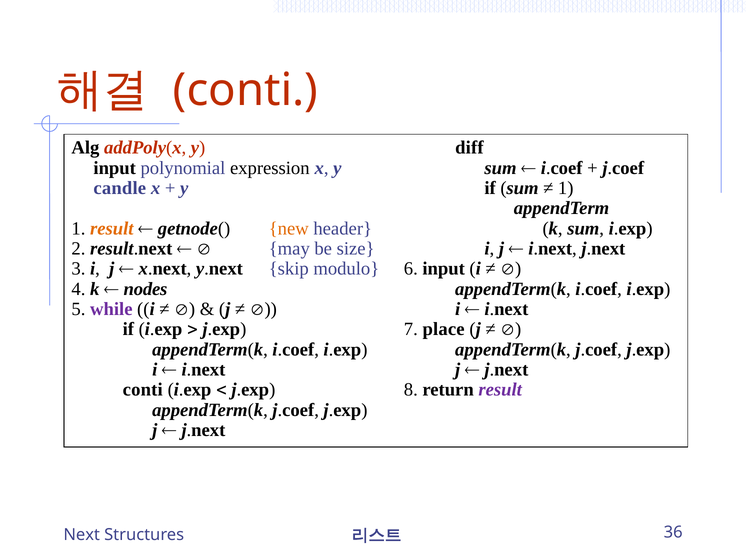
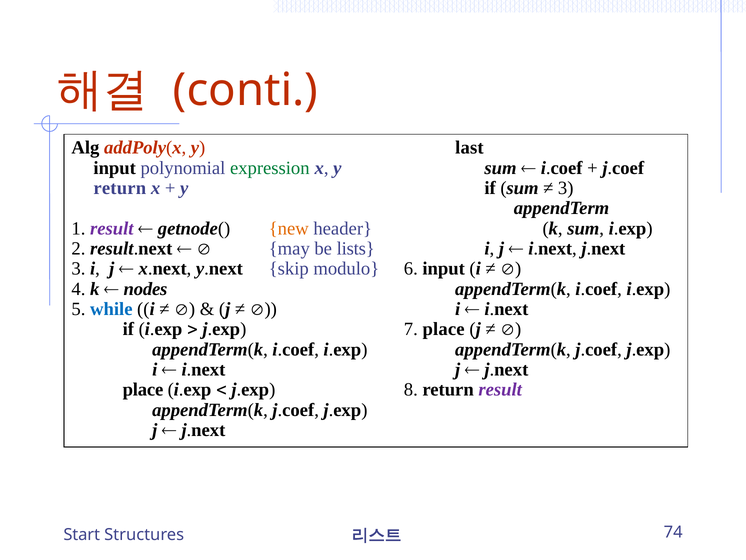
diff: diff -> last
expression colour: black -> green
1 at (566, 188): 1 -> 3
candle at (120, 188): candle -> return
result at (112, 228) colour: orange -> purple
size: size -> lists
while colour: purple -> blue
conti at (143, 389): conti -> place
36: 36 -> 74
Next: Next -> Start
